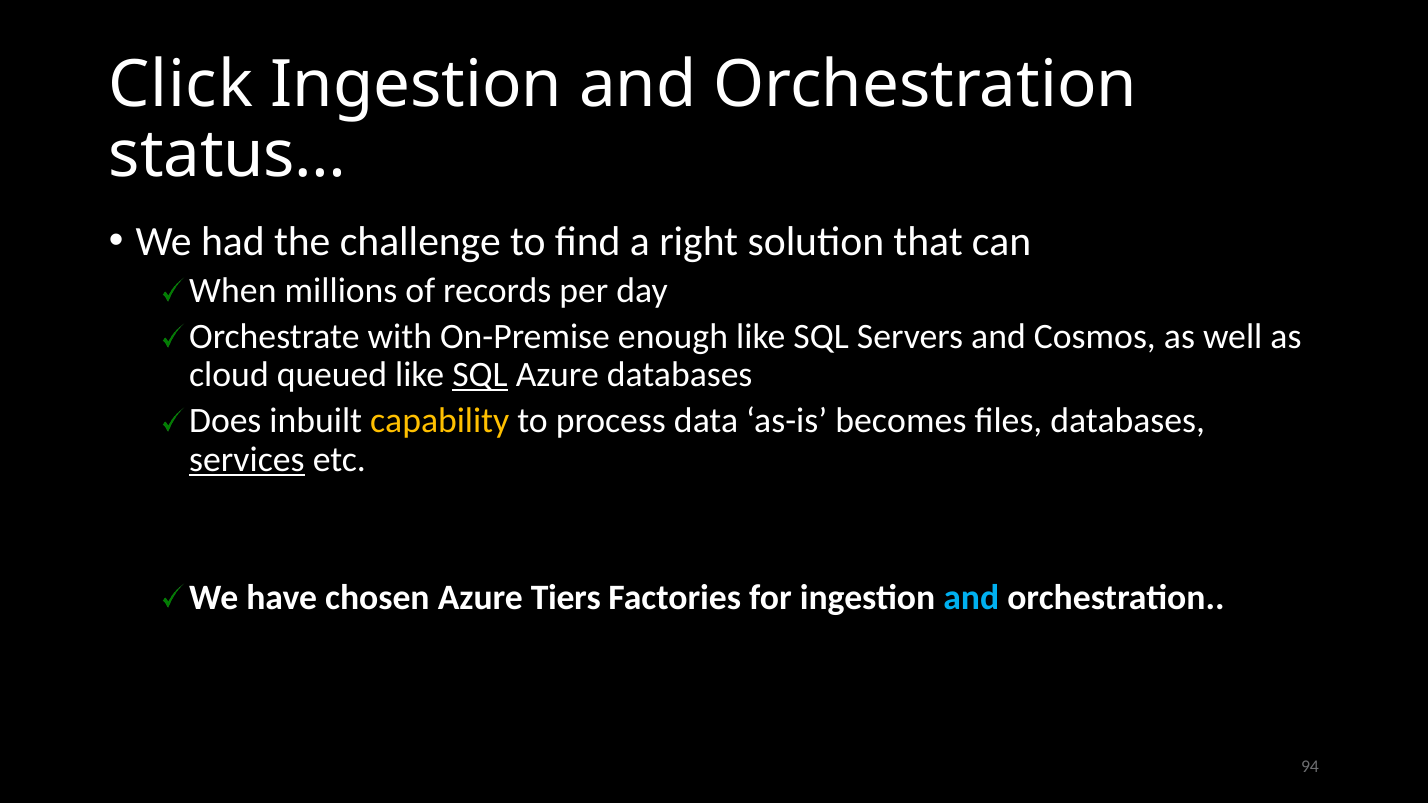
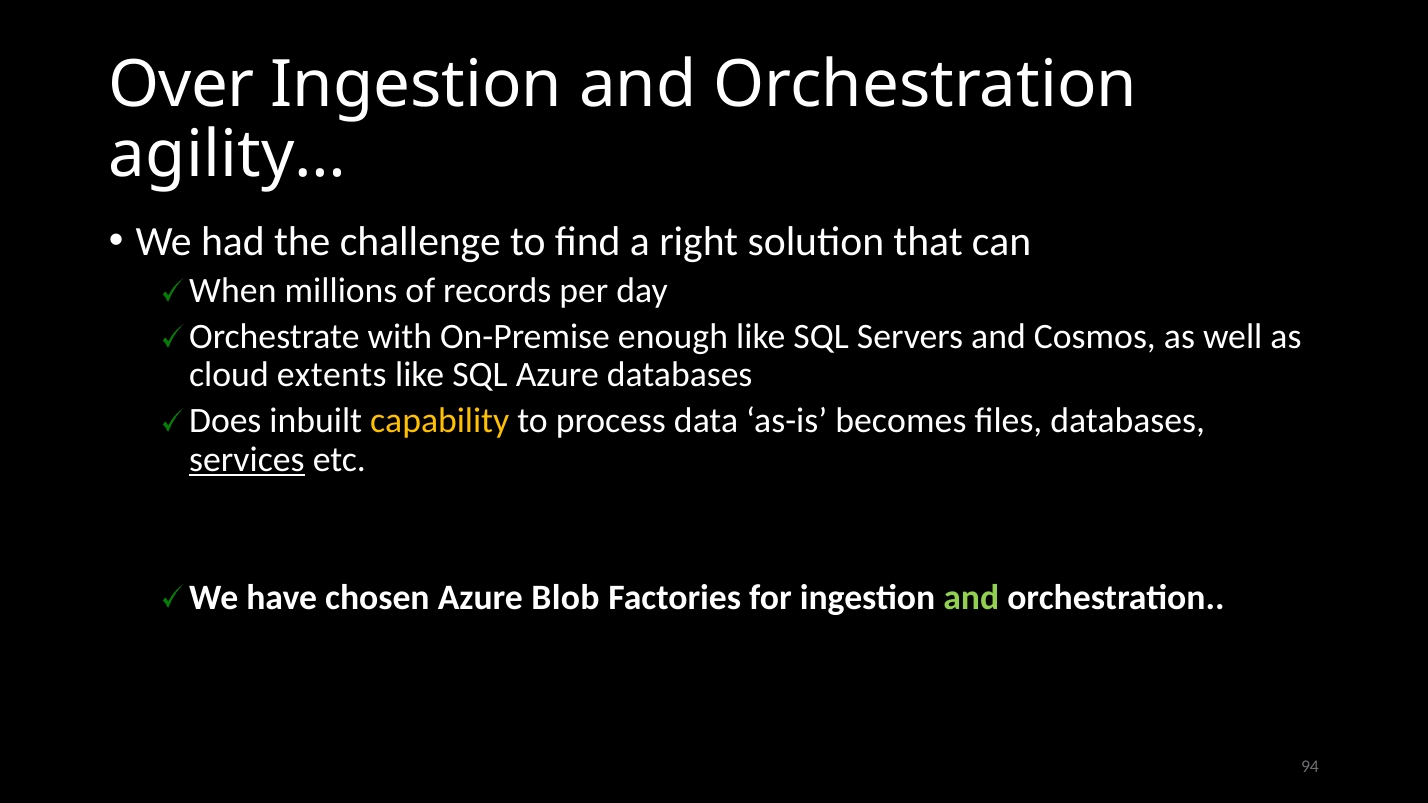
Click: Click -> Over
status…: status… -> agility…
queued: queued -> extents
SQL at (480, 375) underline: present -> none
Tiers: Tiers -> Blob
and at (971, 598) colour: light blue -> light green
